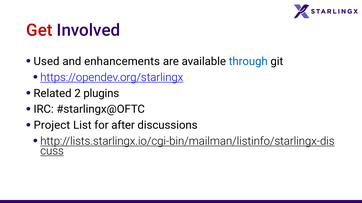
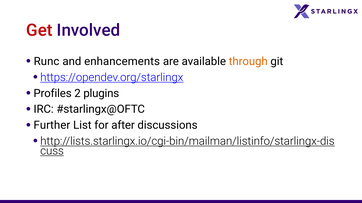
Used: Used -> Runc
through colour: blue -> orange
Related: Related -> Profiles
Project: Project -> Further
